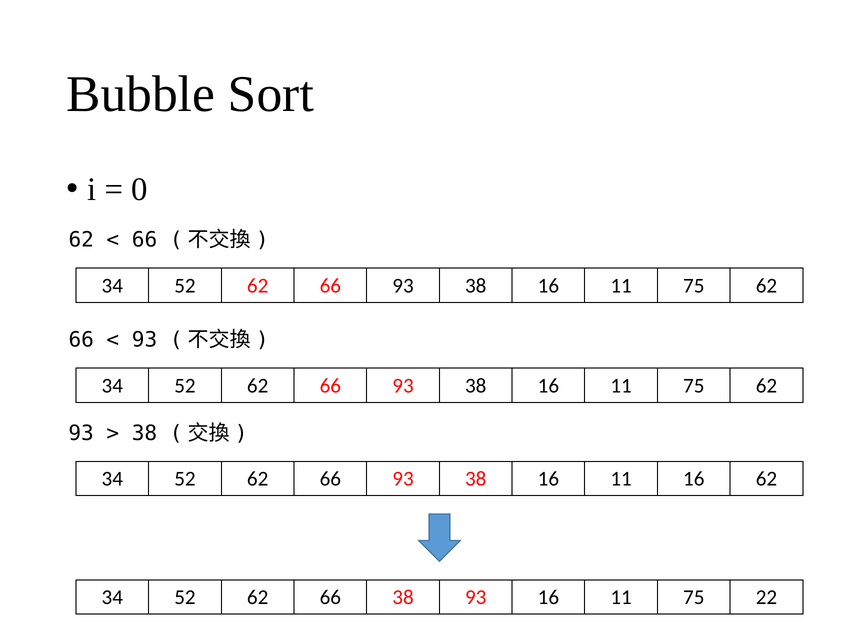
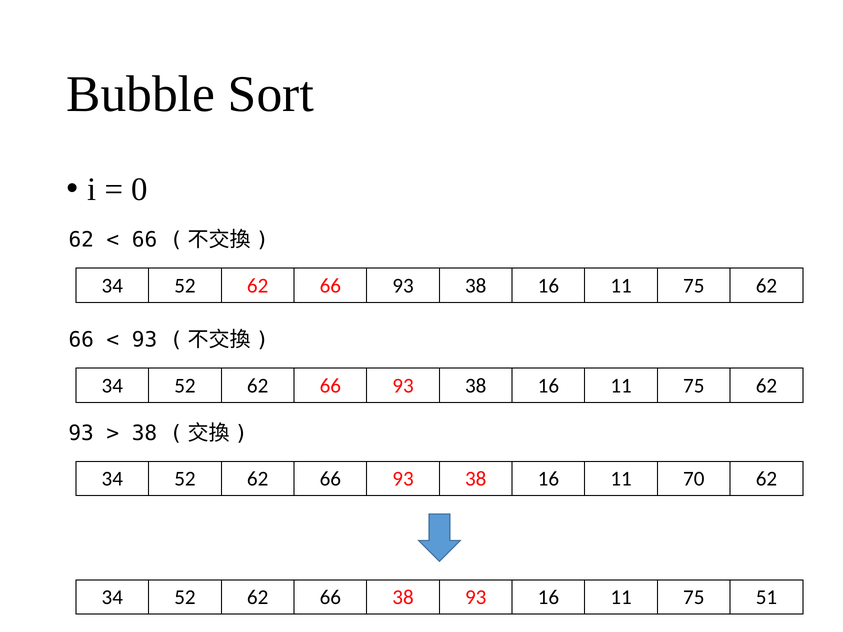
11 16: 16 -> 70
22: 22 -> 51
